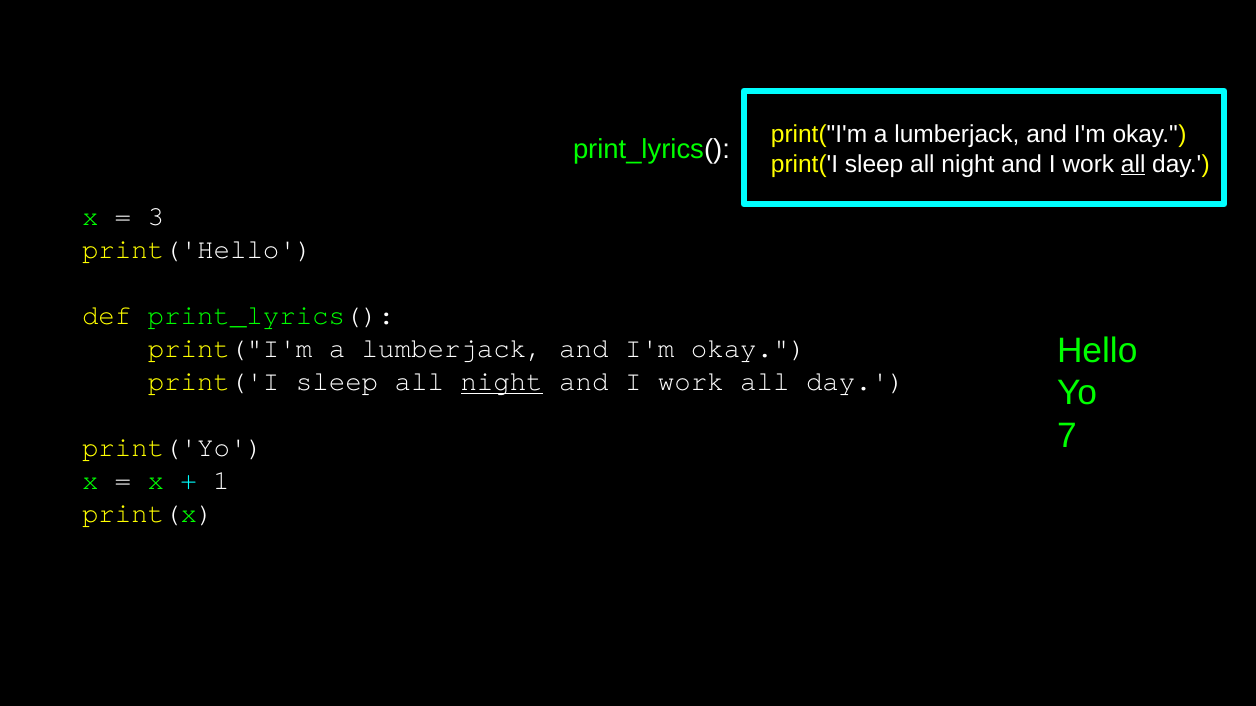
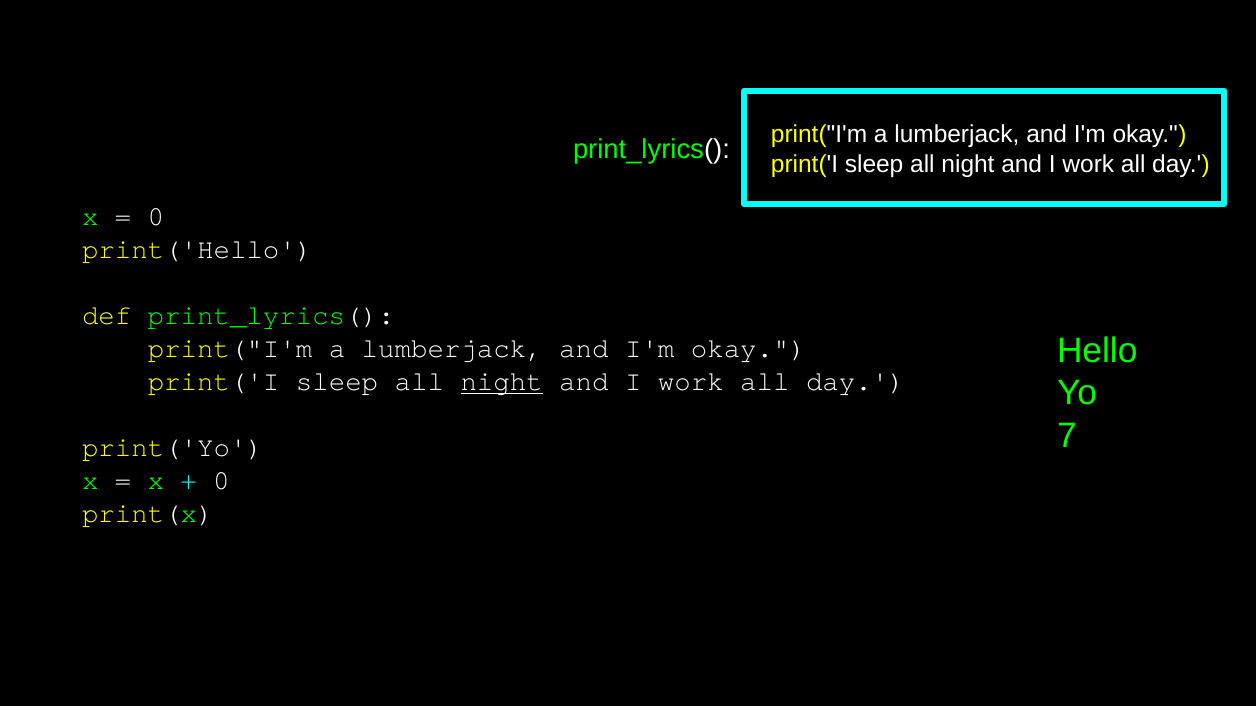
all at (1133, 164) underline: present -> none
3 at (156, 217): 3 -> 0
1 at (221, 481): 1 -> 0
